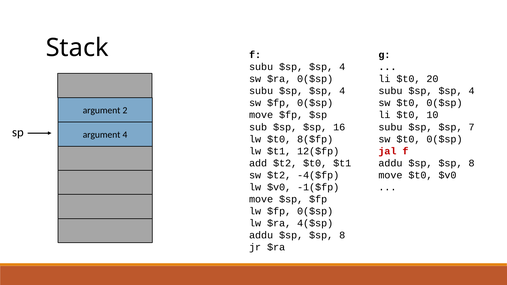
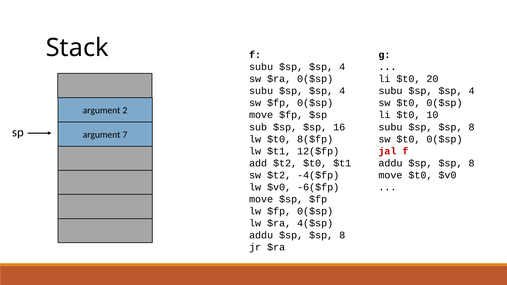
subu $sp $sp 7: 7 -> 8
argument 4: 4 -> 7
-1($fp: -1($fp -> -6($fp
